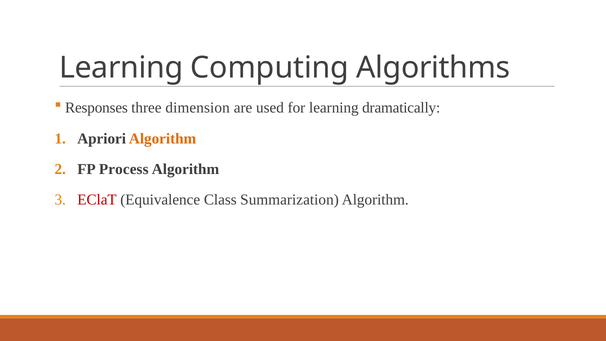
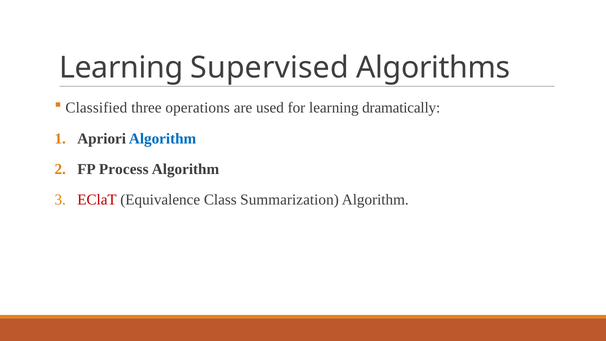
Computing: Computing -> Supervised
Responses: Responses -> Classified
dimension: dimension -> operations
Algorithm at (163, 138) colour: orange -> blue
